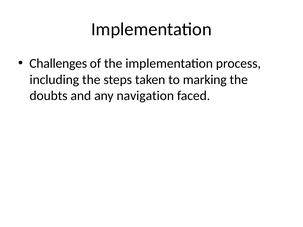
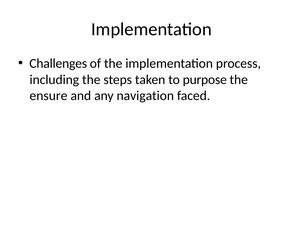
marking: marking -> purpose
doubts: doubts -> ensure
